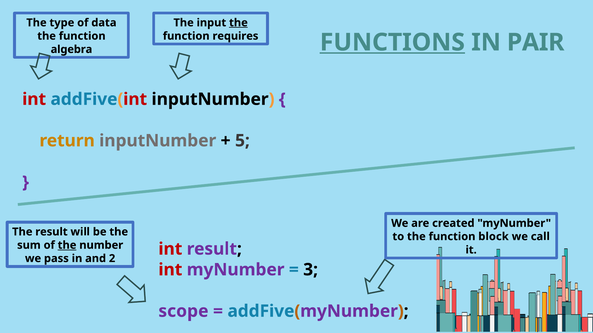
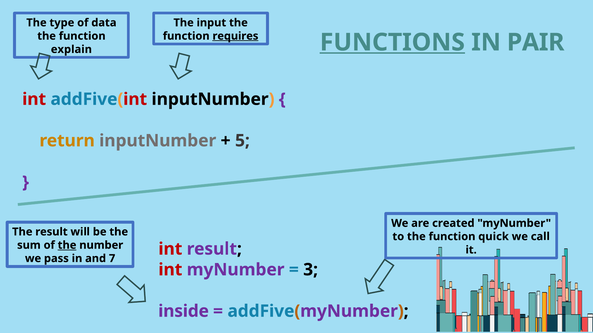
the at (238, 23) underline: present -> none
requires underline: none -> present
algebra: algebra -> explain
block: block -> quick
2: 2 -> 7
scope: scope -> inside
